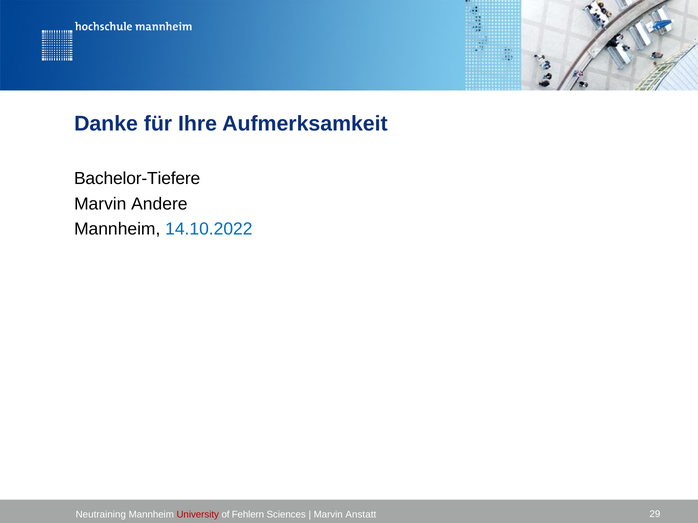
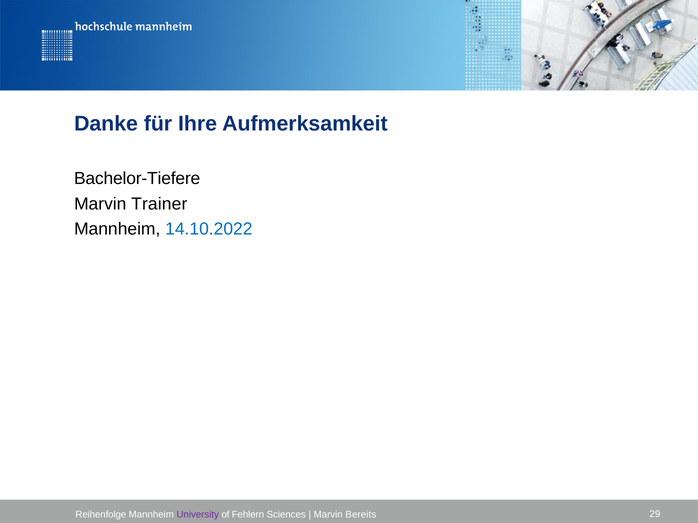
Andere: Andere -> Trainer
Neutraining: Neutraining -> Reihenfolge
University colour: red -> purple
Anstatt: Anstatt -> Bereits
